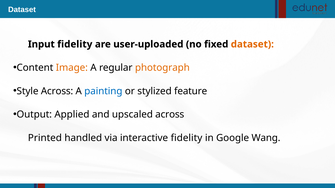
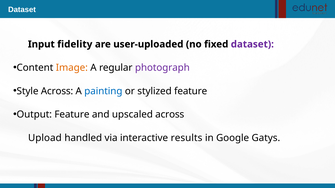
dataset at (252, 44) colour: orange -> purple
photograph colour: orange -> purple
Output Applied: Applied -> Feature
Printed: Printed -> Upload
interactive fidelity: fidelity -> results
Wang: Wang -> Gatys
